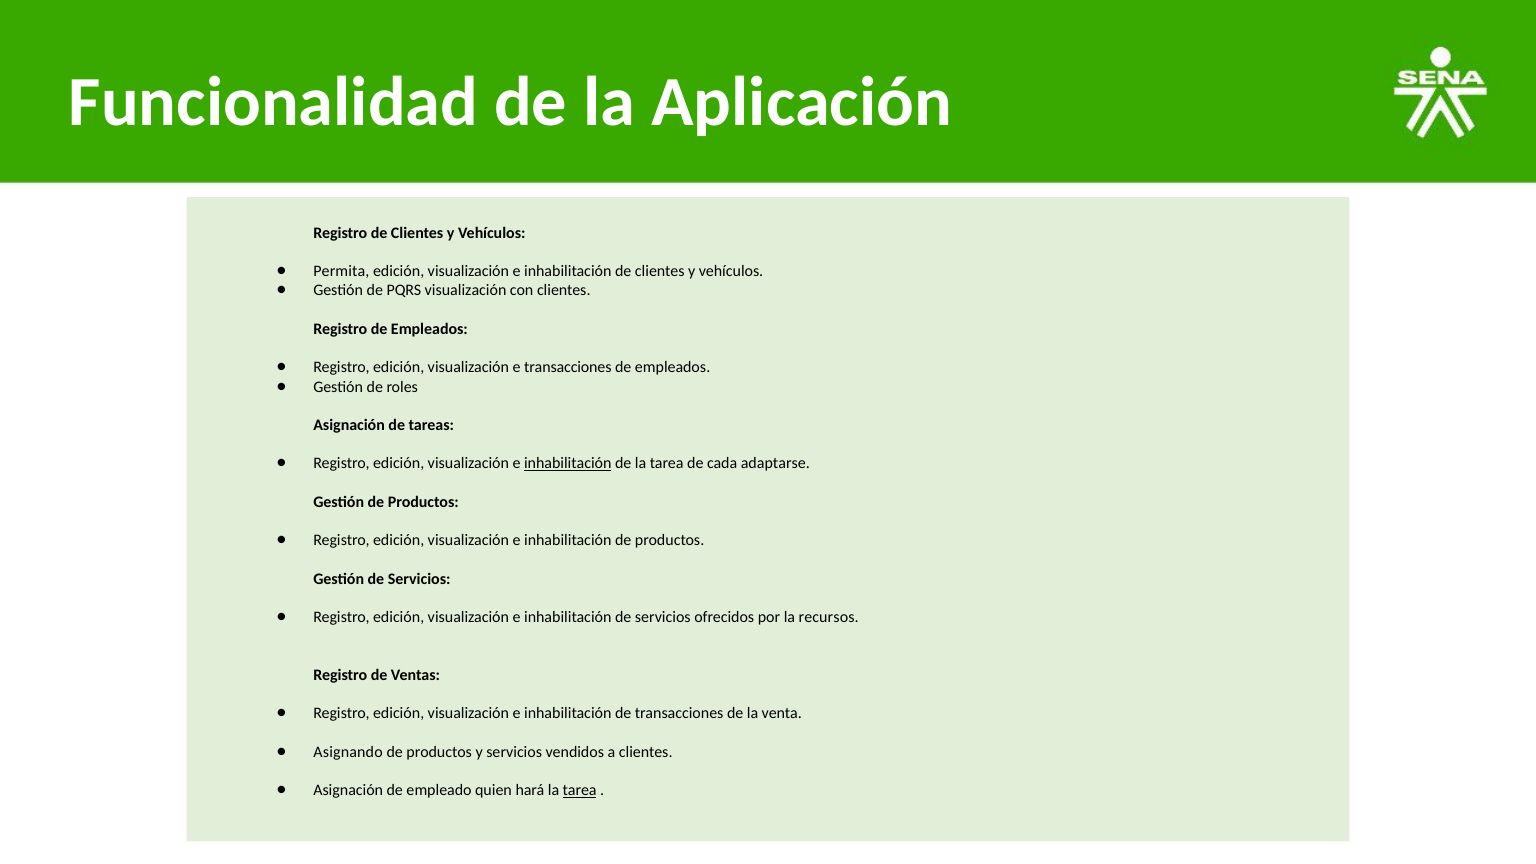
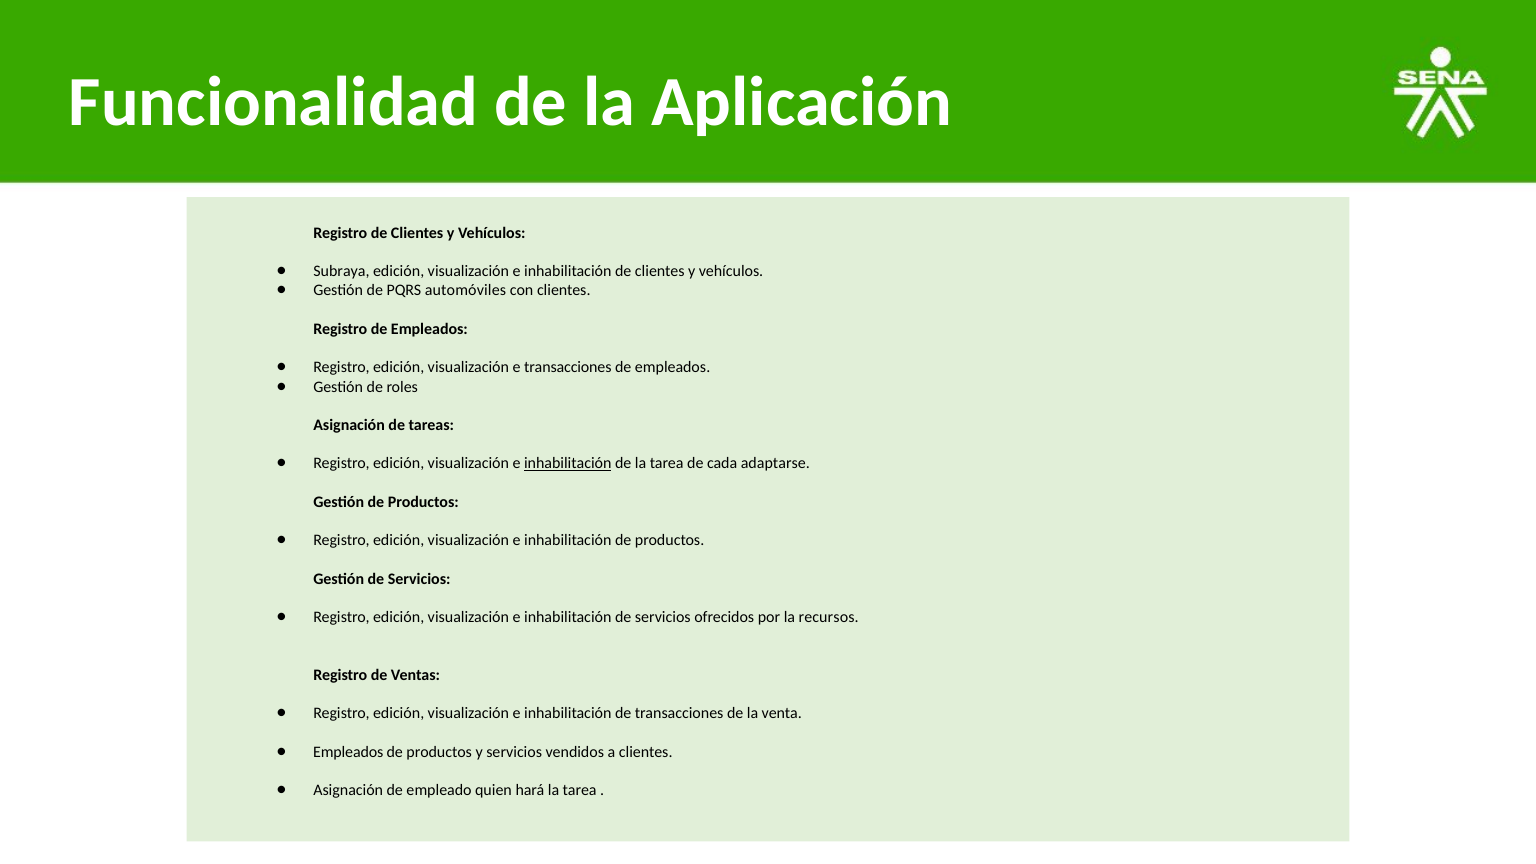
Permita: Permita -> Subraya
PQRS visualización: visualización -> automóviles
Asignando at (348, 752): Asignando -> Empleados
tarea at (580, 791) underline: present -> none
